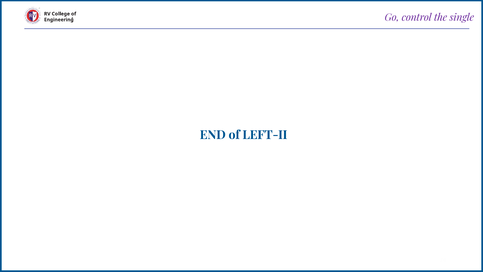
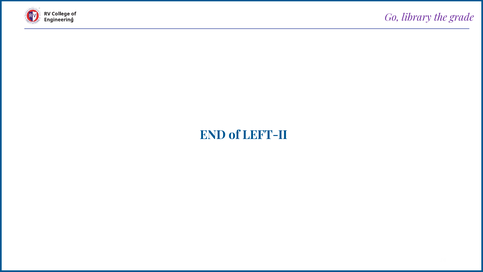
control: control -> library
single: single -> grade
